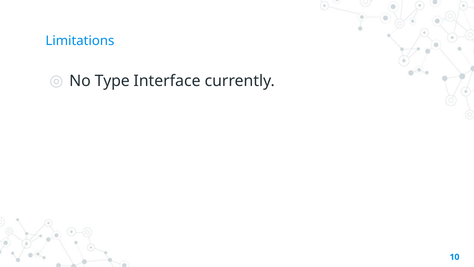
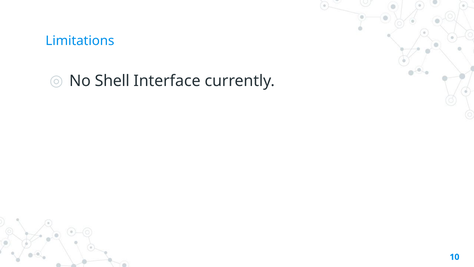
Type: Type -> Shell
